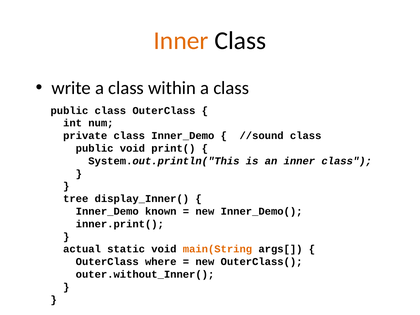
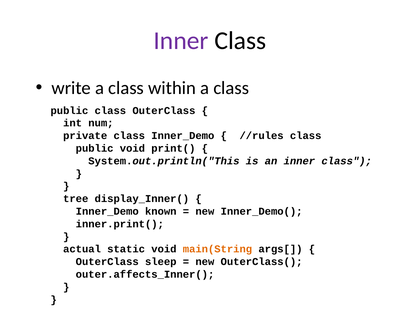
Inner at (181, 41) colour: orange -> purple
//sound: //sound -> //rules
where: where -> sleep
outer.without_Inner(: outer.without_Inner( -> outer.affects_Inner(
